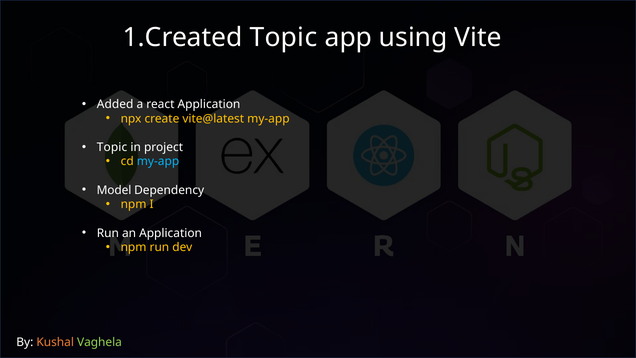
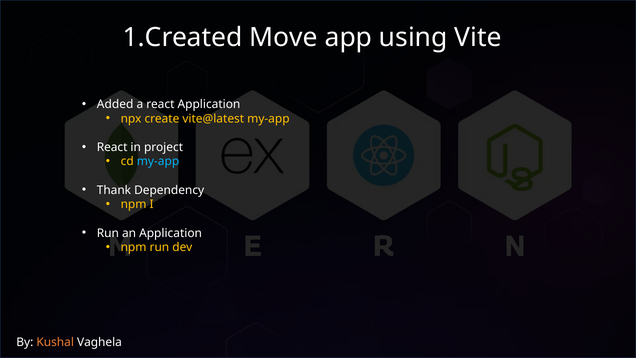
Topic at (283, 37): Topic -> Move
Topic at (112, 147): Topic -> React
Model: Model -> Thank
Vaghela colour: light green -> white
